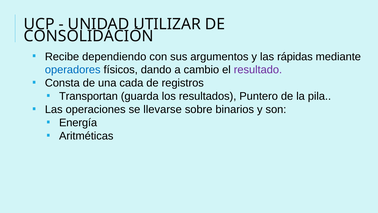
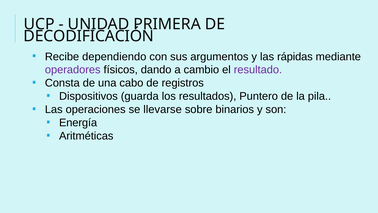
UTILIZAR: UTILIZAR -> PRIMERA
CONSOLIDACIÓN: CONSOLIDACIÓN -> DECODIFICACIÓN
operadores colour: blue -> purple
cada: cada -> cabo
Transportan: Transportan -> Dispositivos
